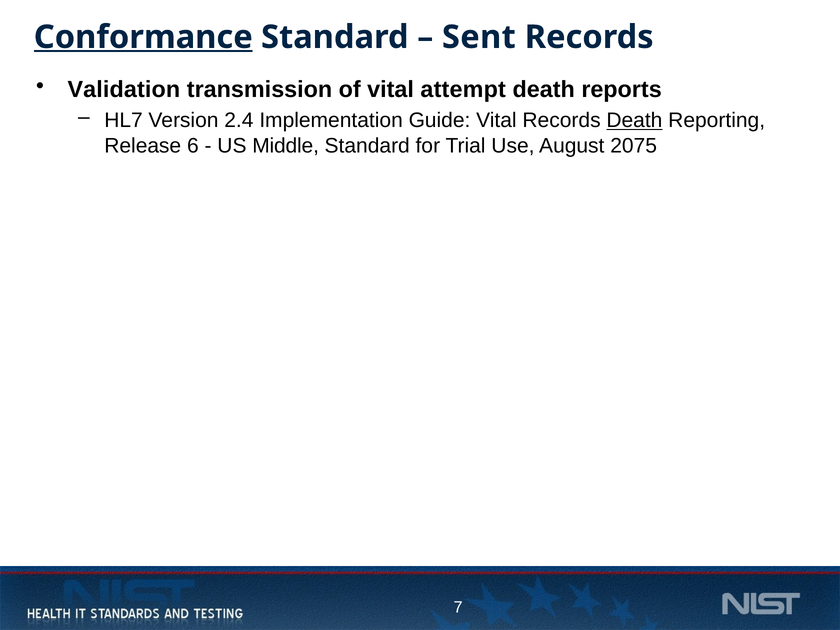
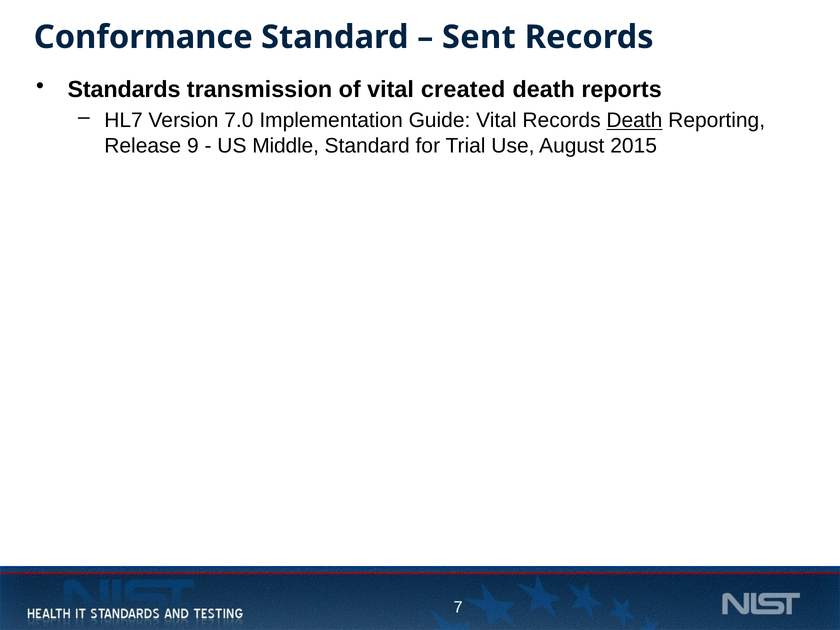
Conformance underline: present -> none
Validation: Validation -> Standards
attempt: attempt -> created
2.4: 2.4 -> 7.0
6: 6 -> 9
2075: 2075 -> 2015
